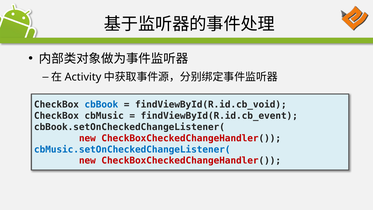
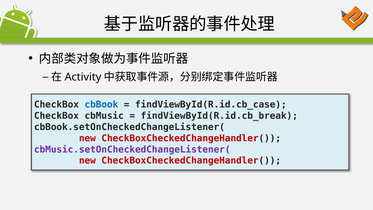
findViewById(R.id.cb_void: findViewById(R.id.cb_void -> findViewById(R.id.cb_case
findViewById(R.id.cb_event: findViewById(R.id.cb_event -> findViewById(R.id.cb_break
cbMusic.setOnCheckedChangeListener( colour: blue -> purple
